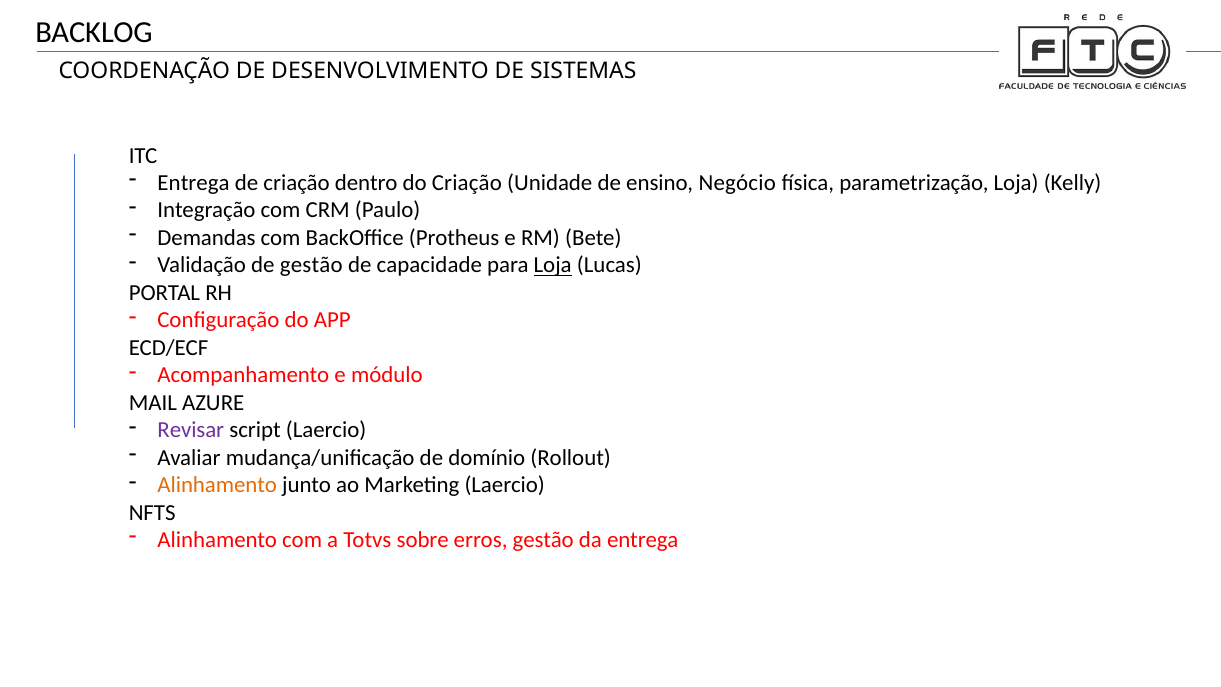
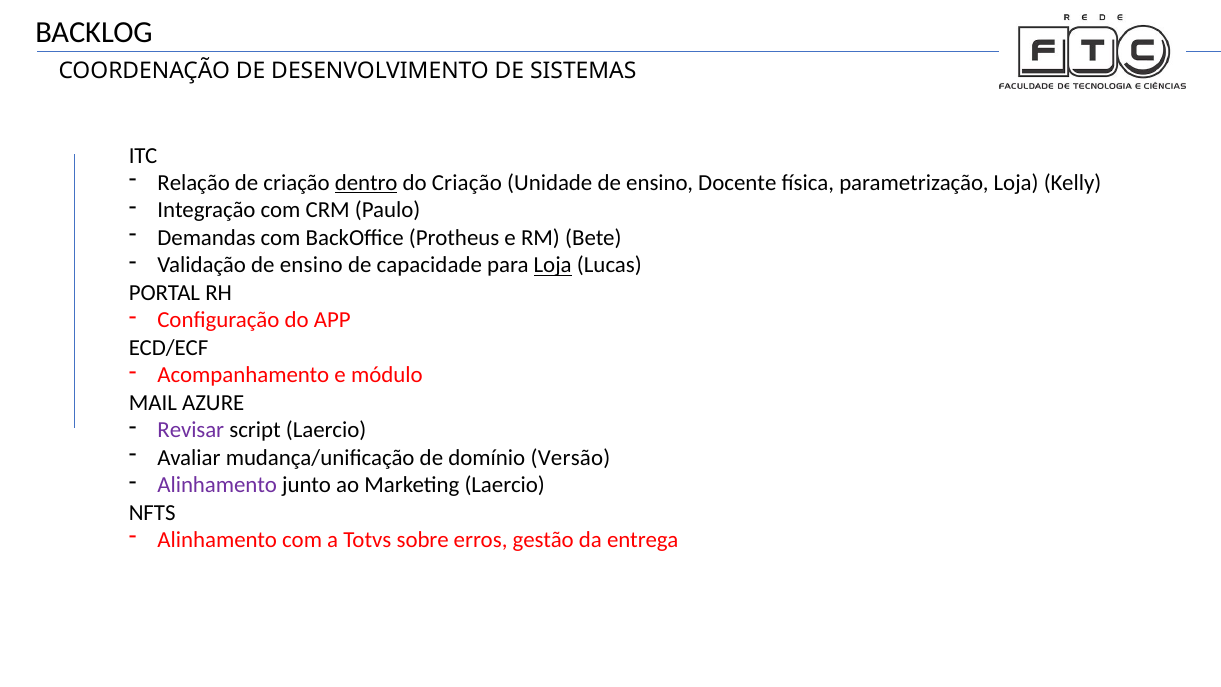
Entrega at (194, 183): Entrega -> Relação
dentro underline: none -> present
Negócio: Negócio -> Docente
Validação de gestão: gestão -> ensino
Rollout: Rollout -> Versão
Alinhamento at (217, 485) colour: orange -> purple
